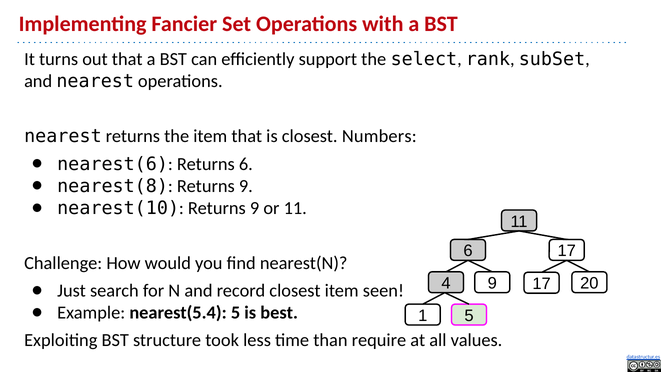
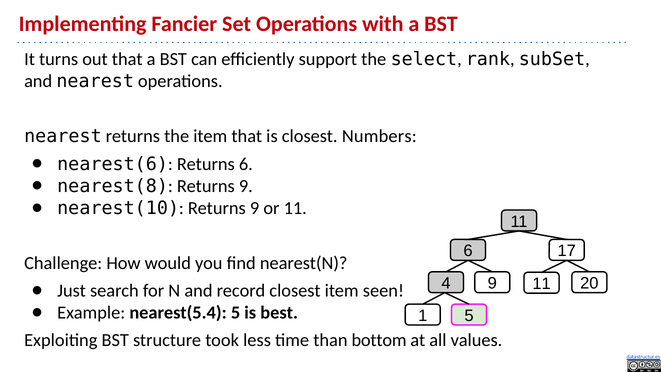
4 17: 17 -> 11
require: require -> bottom
